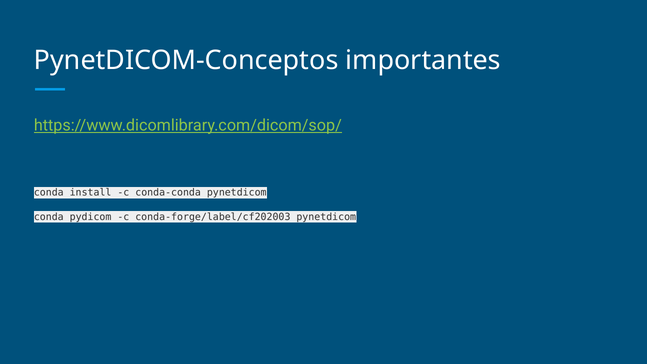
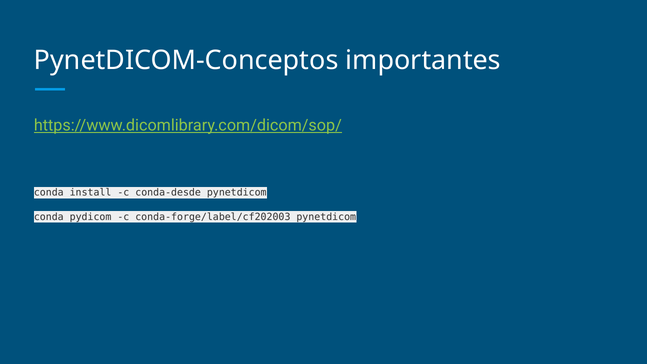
conda-conda: conda-conda -> conda-desde
